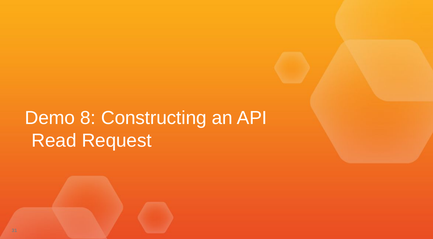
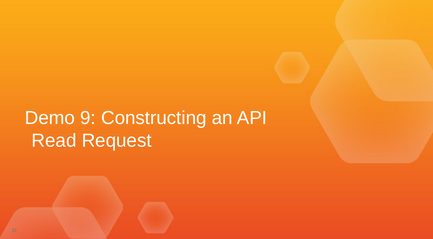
8: 8 -> 9
